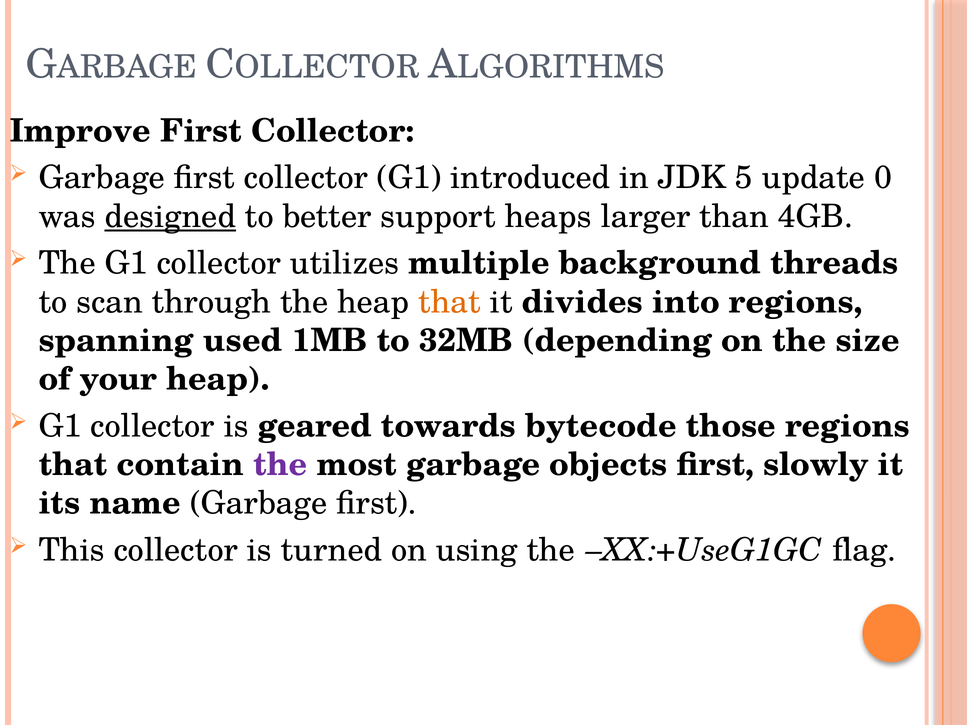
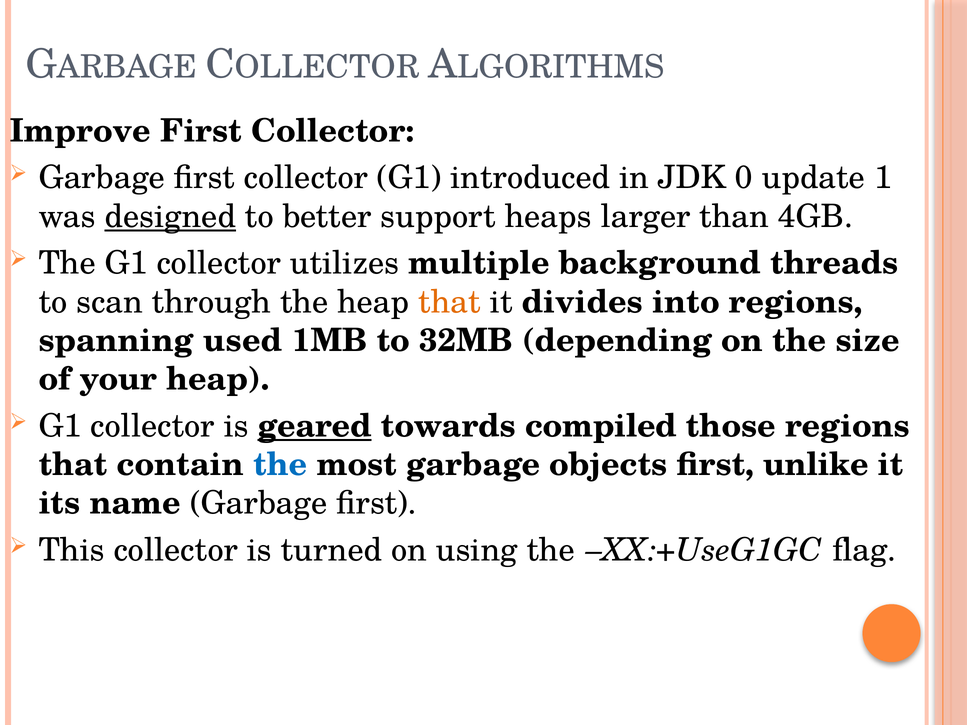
5: 5 -> 0
0: 0 -> 1
geared underline: none -> present
bytecode: bytecode -> compiled
the at (280, 465) colour: purple -> blue
slowly: slowly -> unlike
